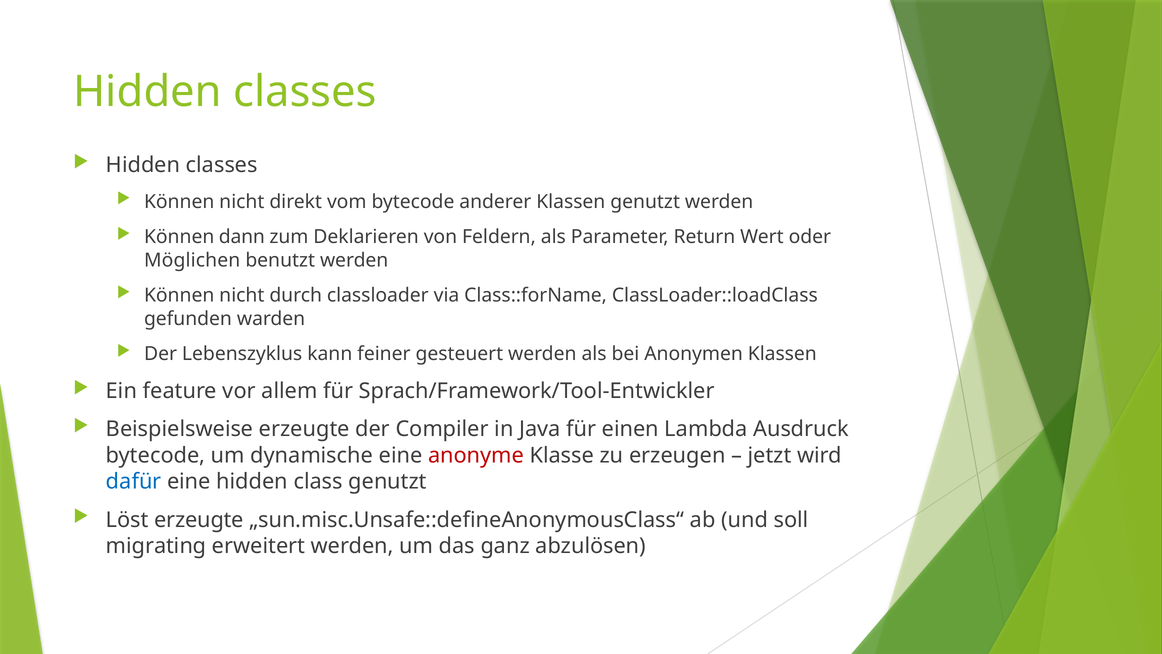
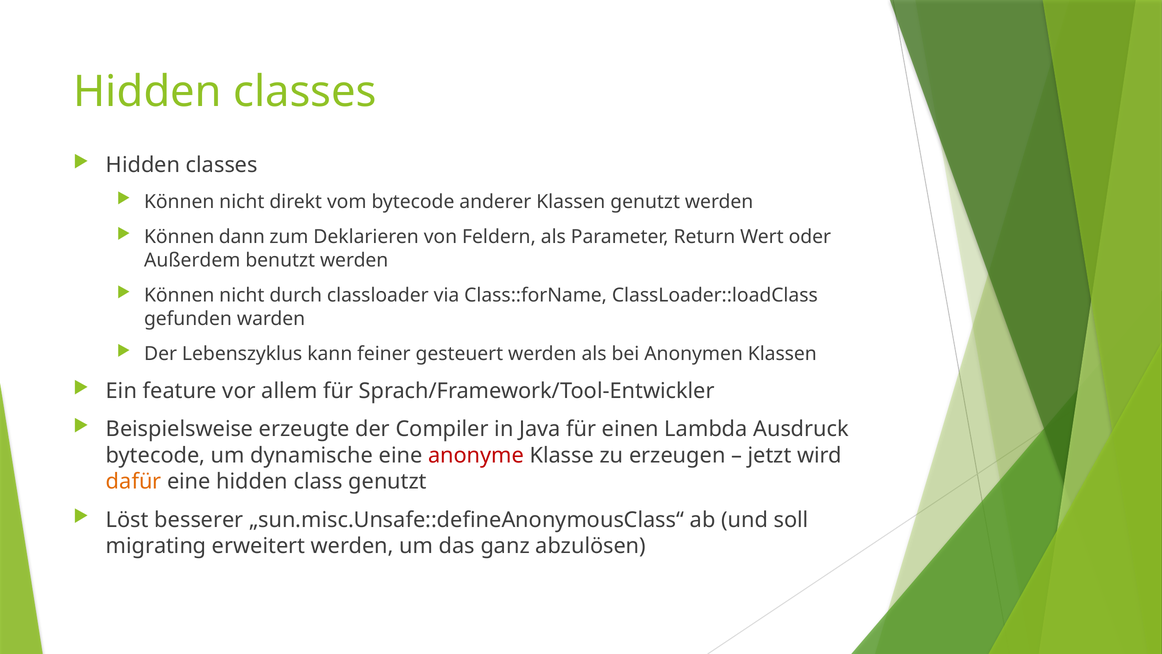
Möglichen: Möglichen -> Außerdem
dafür colour: blue -> orange
Löst erzeugte: erzeugte -> besserer
